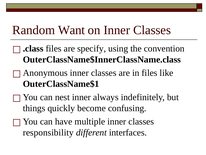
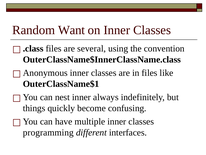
specify: specify -> several
responsibility: responsibility -> programming
